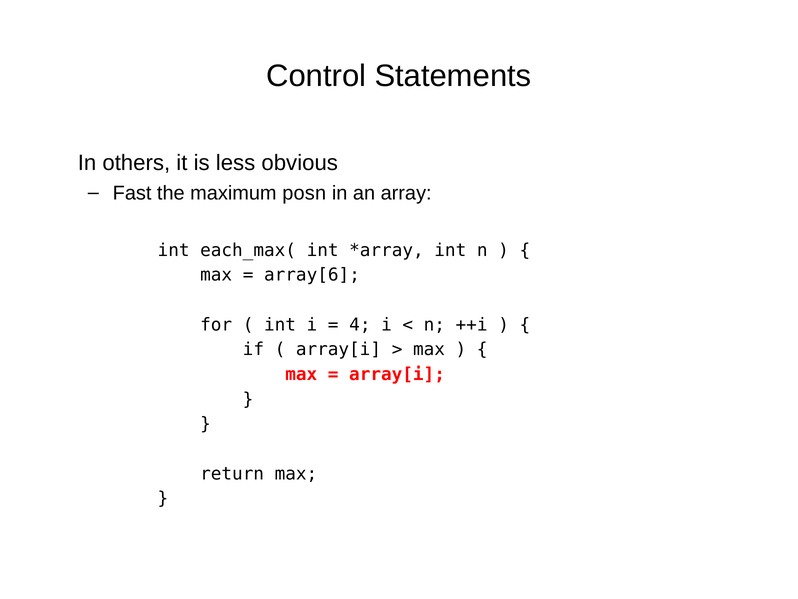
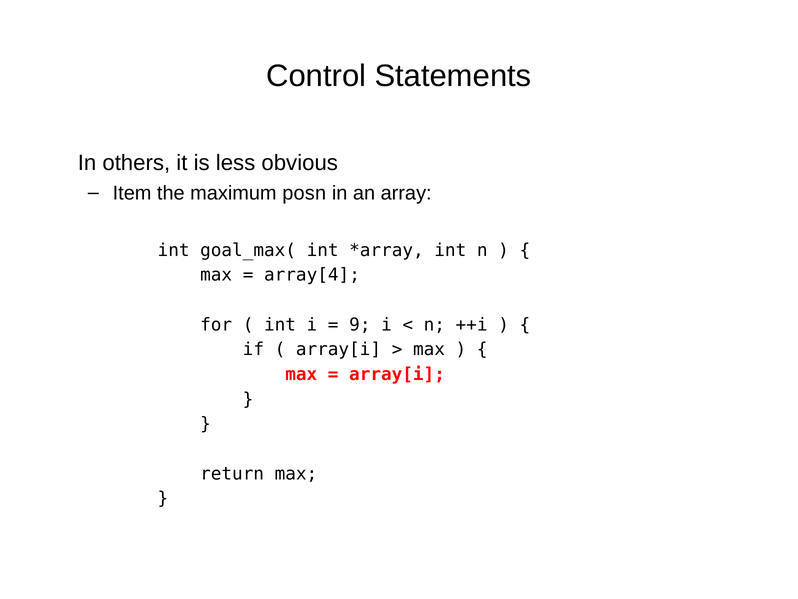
Fast: Fast -> Item
each_max(: each_max( -> goal_max(
array[6: array[6 -> array[4
4: 4 -> 9
